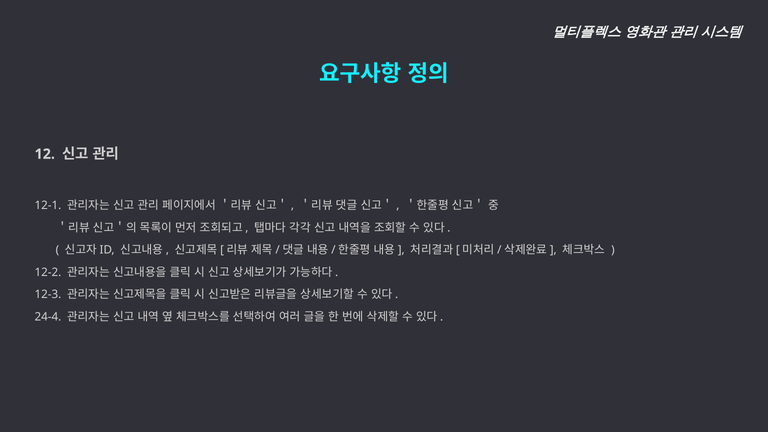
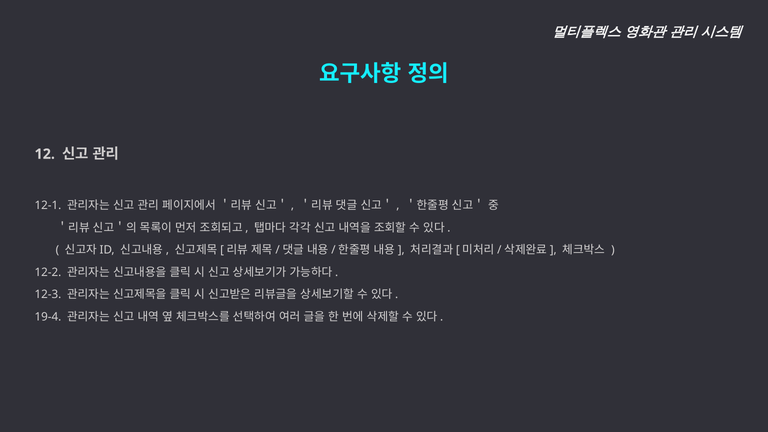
24-4: 24-4 -> 19-4
